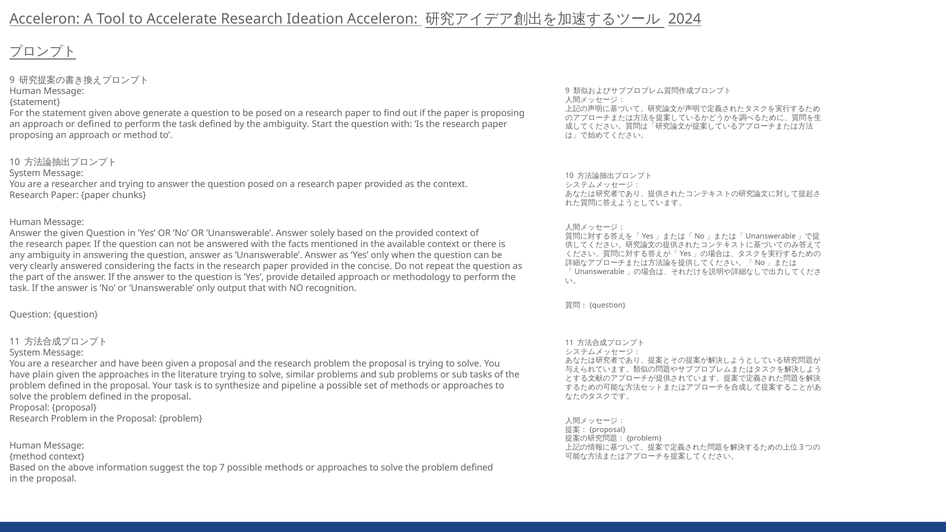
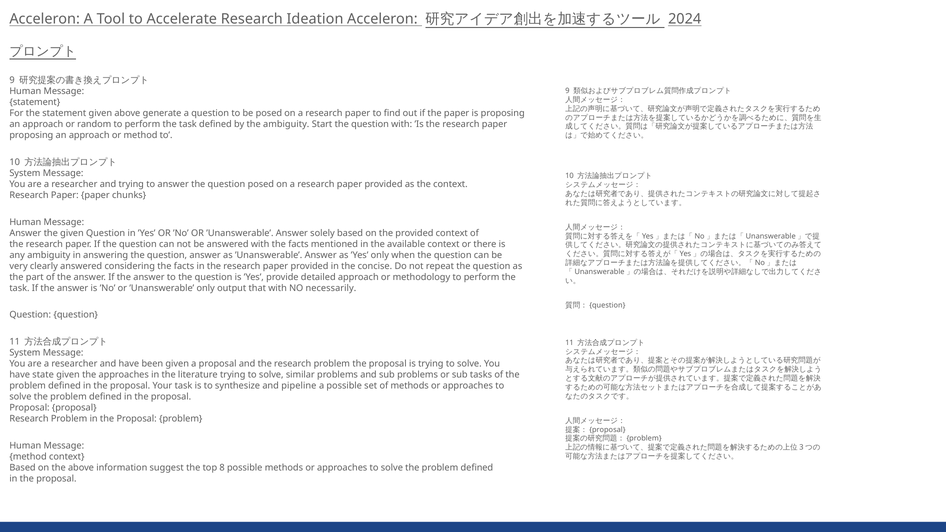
or defined: defined -> random
recognition: recognition -> necessarily
plain: plain -> state
7: 7 -> 8
